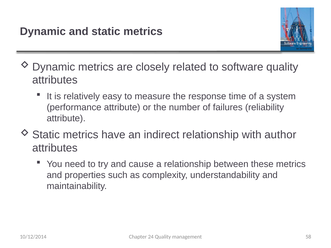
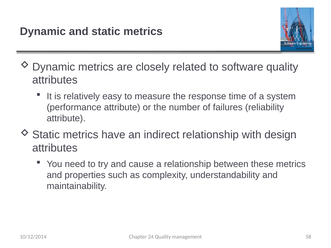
author: author -> design
